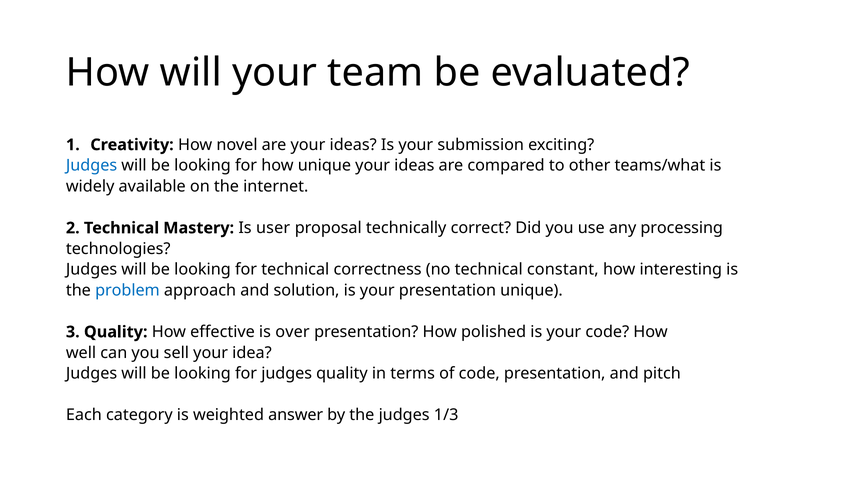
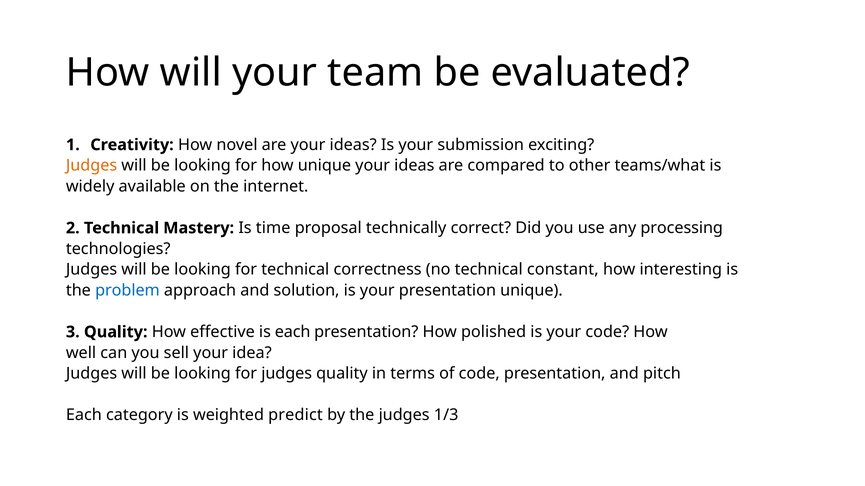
Judges at (92, 166) colour: blue -> orange
user: user -> time
is over: over -> each
answer: answer -> predict
